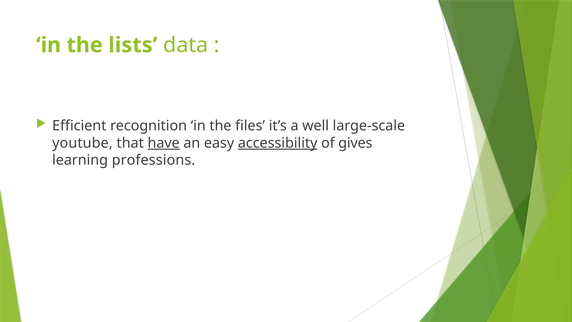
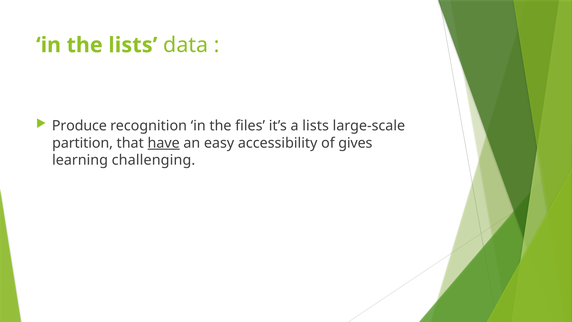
Efficient: Efficient -> Produce
a well: well -> lists
youtube: youtube -> partition
accessibility underline: present -> none
professions: professions -> challenging
